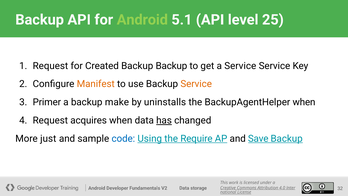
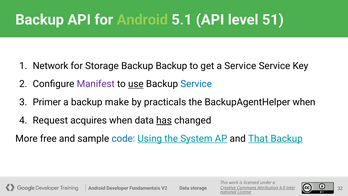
25: 25 -> 51
Request at (50, 66): Request -> Network
for Created: Created -> Storage
Manifest colour: orange -> purple
use underline: none -> present
Service at (196, 84) colour: orange -> blue
uninstalls: uninstalls -> practicals
just: just -> free
Require: Require -> System
Save: Save -> That
